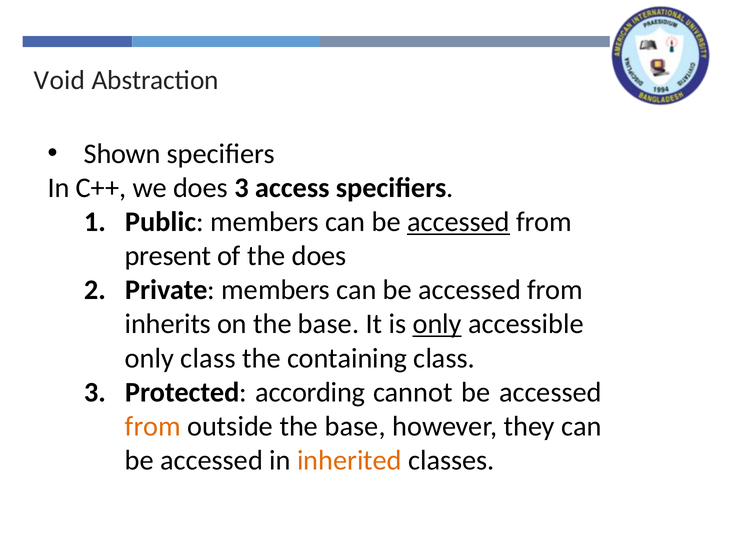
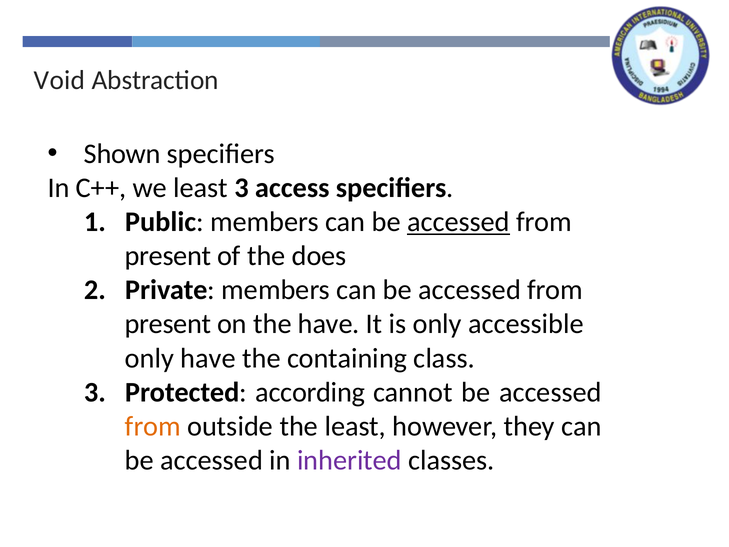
we does: does -> least
inherits at (168, 324): inherits -> present
on the base: base -> have
only at (437, 324) underline: present -> none
only class: class -> have
outside the base: base -> least
inherited colour: orange -> purple
